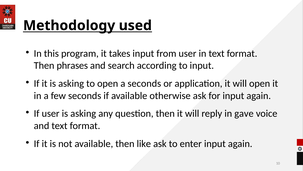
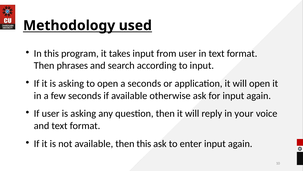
gave: gave -> your
then like: like -> this
